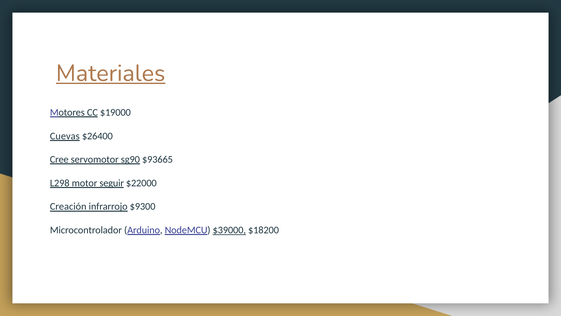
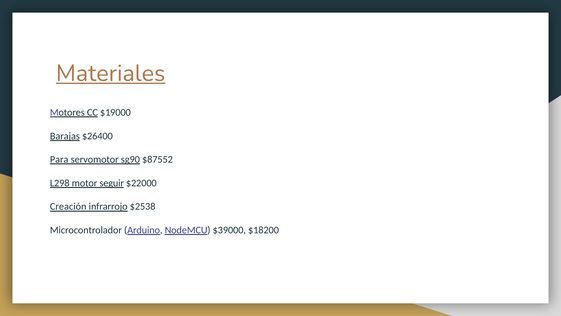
Cuevas: Cuevas -> Barajas
Cree: Cree -> Para
$93665: $93665 -> $87552
$9300: $9300 -> $2538
$39000 underline: present -> none
